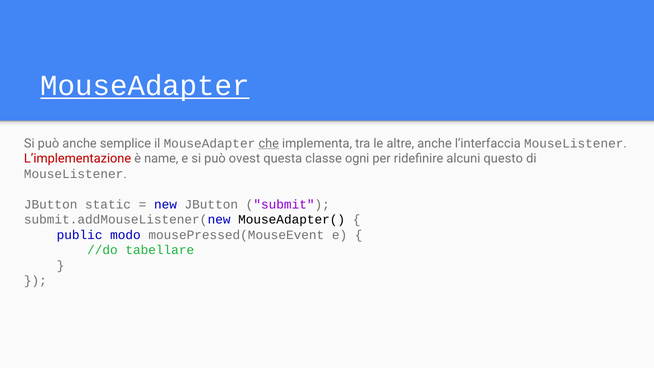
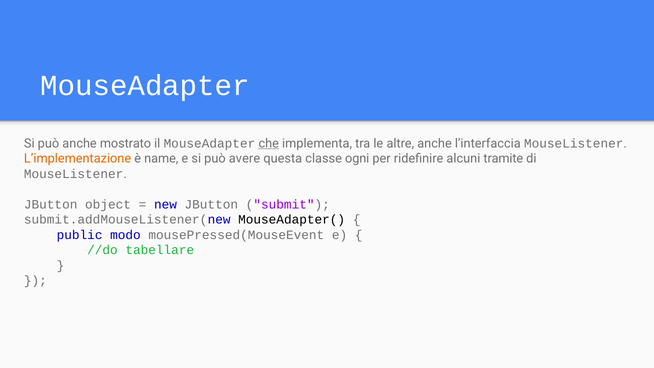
MouseAdapter at (145, 86) underline: present -> none
semplice: semplice -> mostrato
L’implementazione colour: red -> orange
ovest: ovest -> avere
questo: questo -> tramite
static: static -> object
